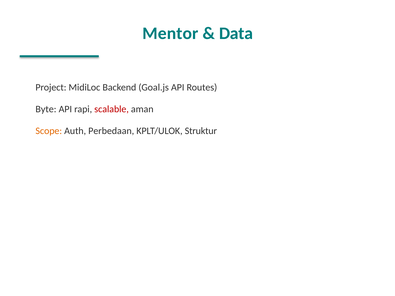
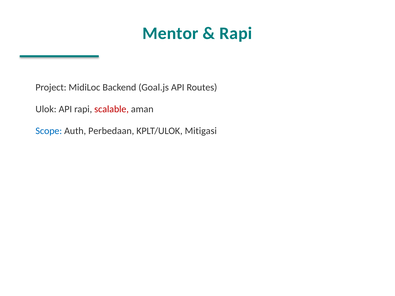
Data at (236, 33): Data -> Rapi
Byte: Byte -> Ulok
Scope colour: orange -> blue
Struktur: Struktur -> Mitigasi
